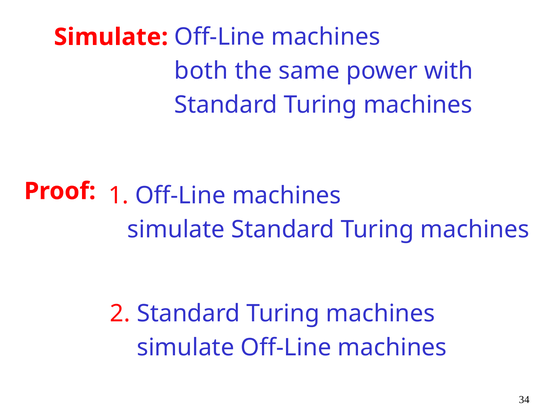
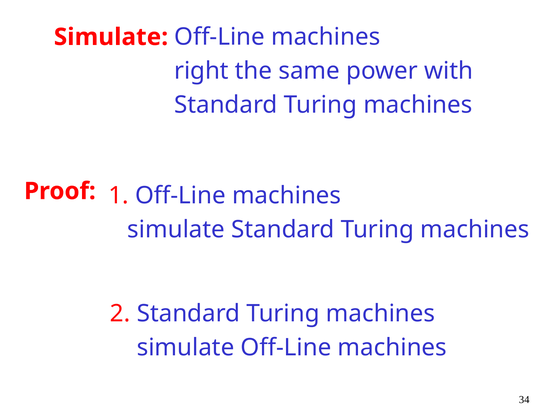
both: both -> right
